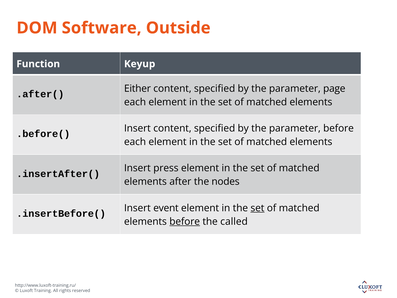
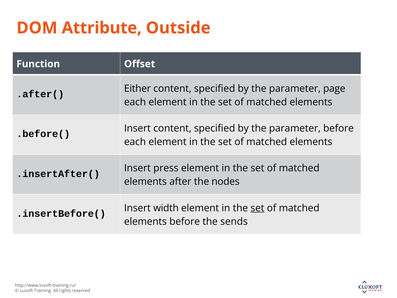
Software: Software -> Attribute
Keyup: Keyup -> Offset
event: event -> width
before at (185, 221) underline: present -> none
called: called -> sends
